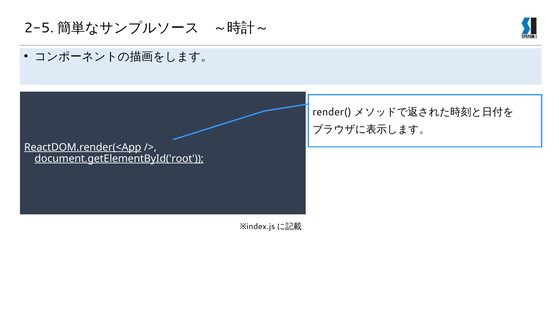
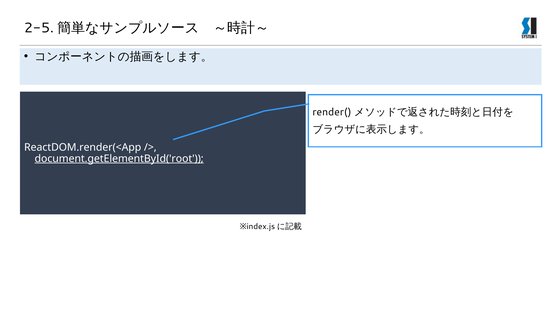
ReactDOM.render(<App underline: present -> none
